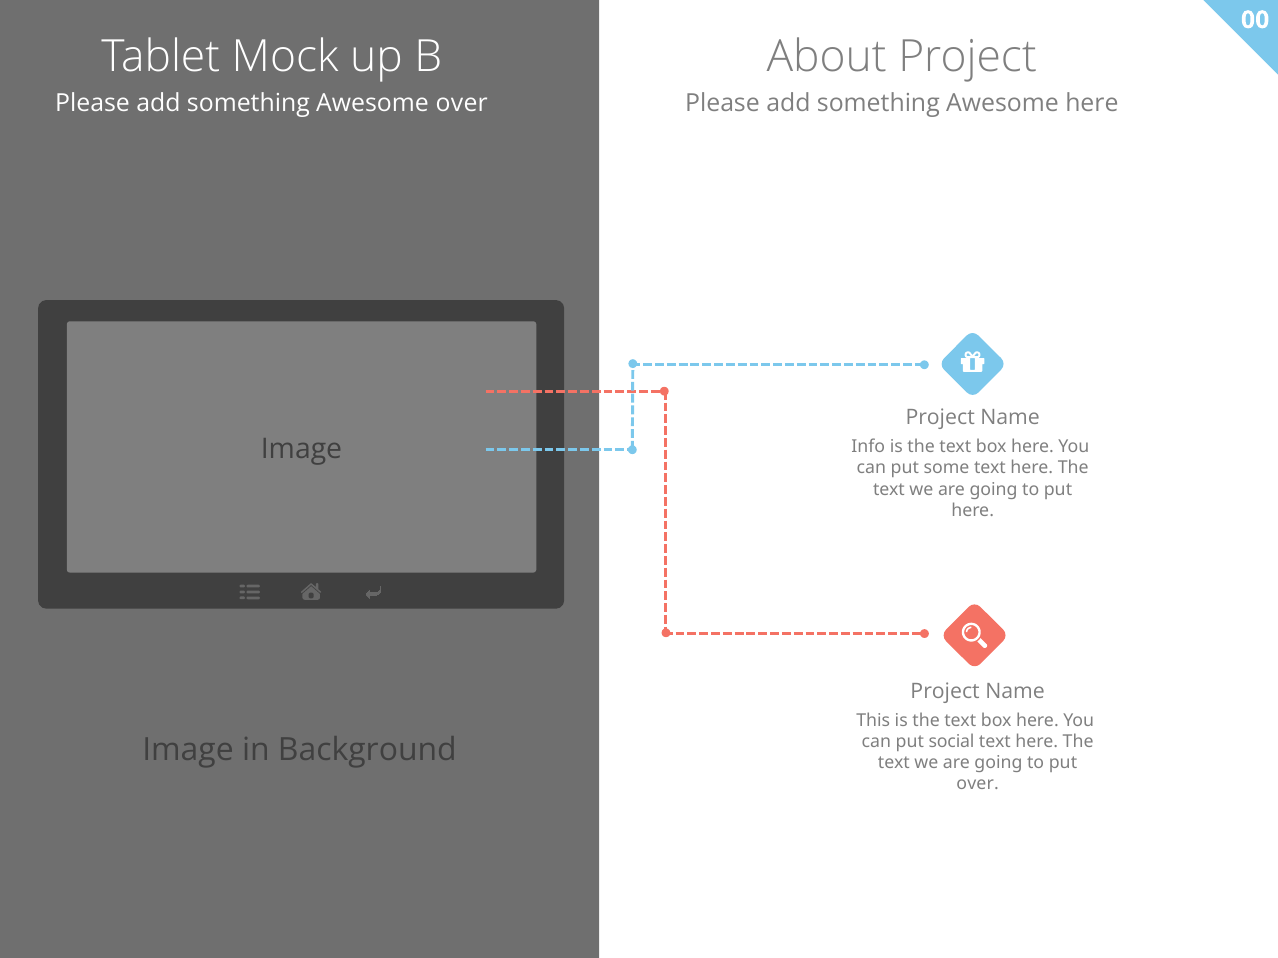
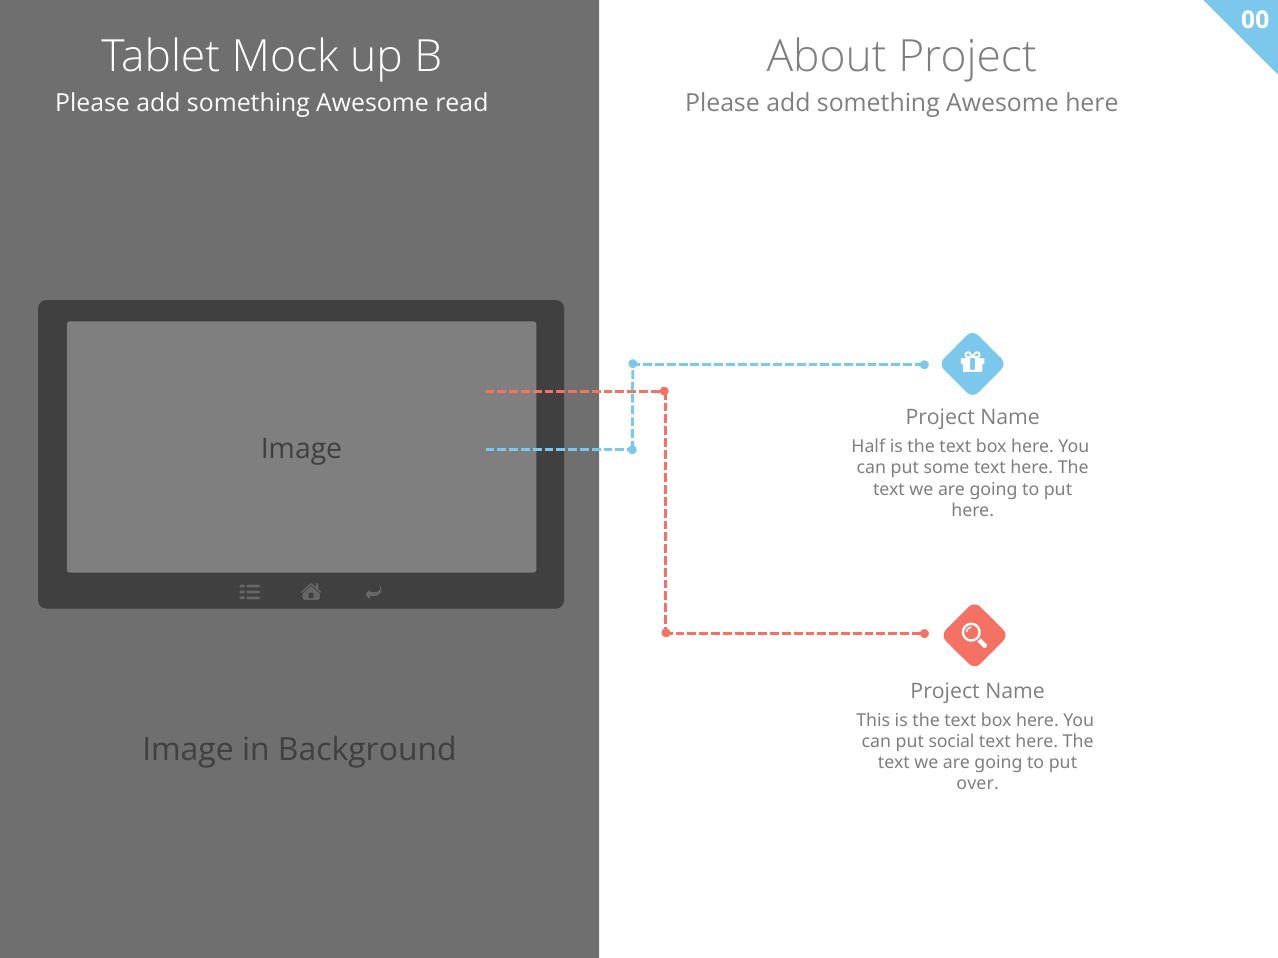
Awesome over: over -> read
Info: Info -> Half
